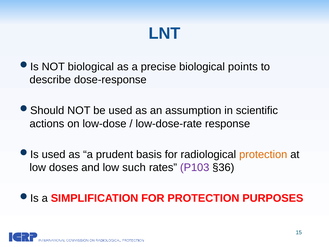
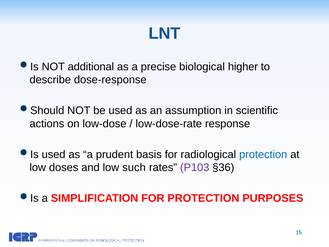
NOT biological: biological -> additional
points: points -> higher
protection at (263, 154) colour: orange -> blue
